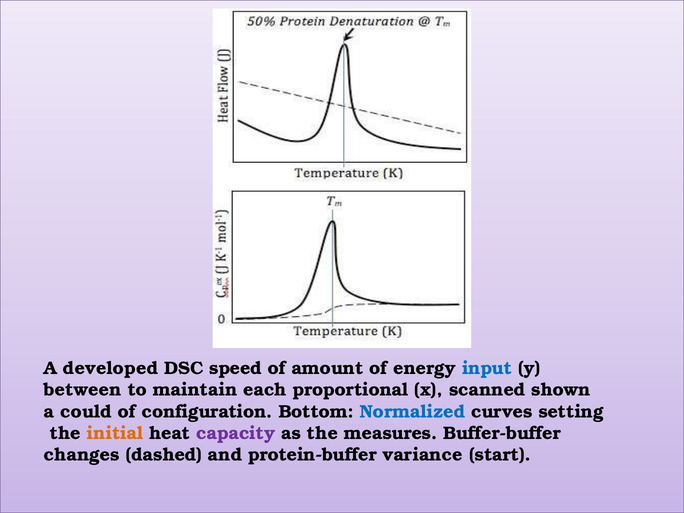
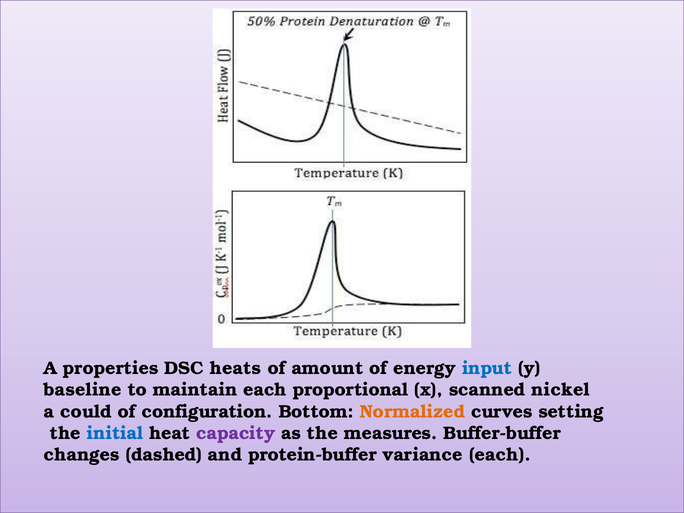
developed: developed -> properties
speed: speed -> heats
between: between -> baseline
shown: shown -> nickel
Normalized colour: blue -> orange
initial colour: orange -> blue
variance start: start -> each
